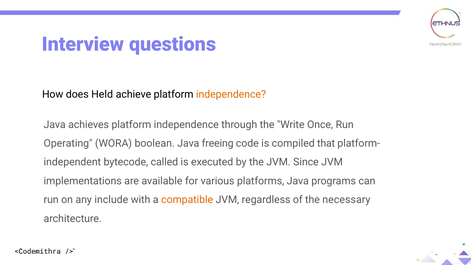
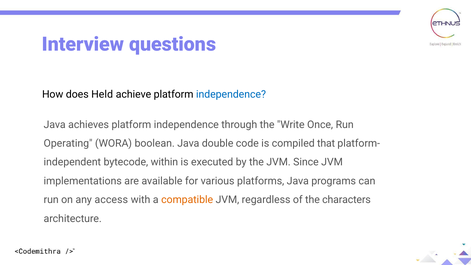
independence at (231, 94) colour: orange -> blue
freeing: freeing -> double
called: called -> within
include: include -> access
necessary: necessary -> characters
